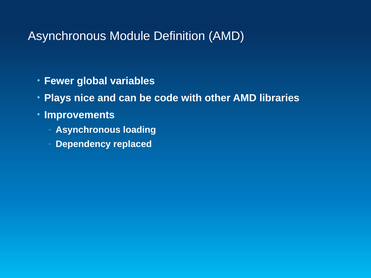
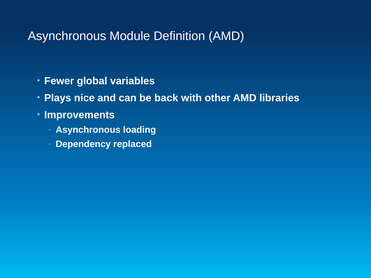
code: code -> back
